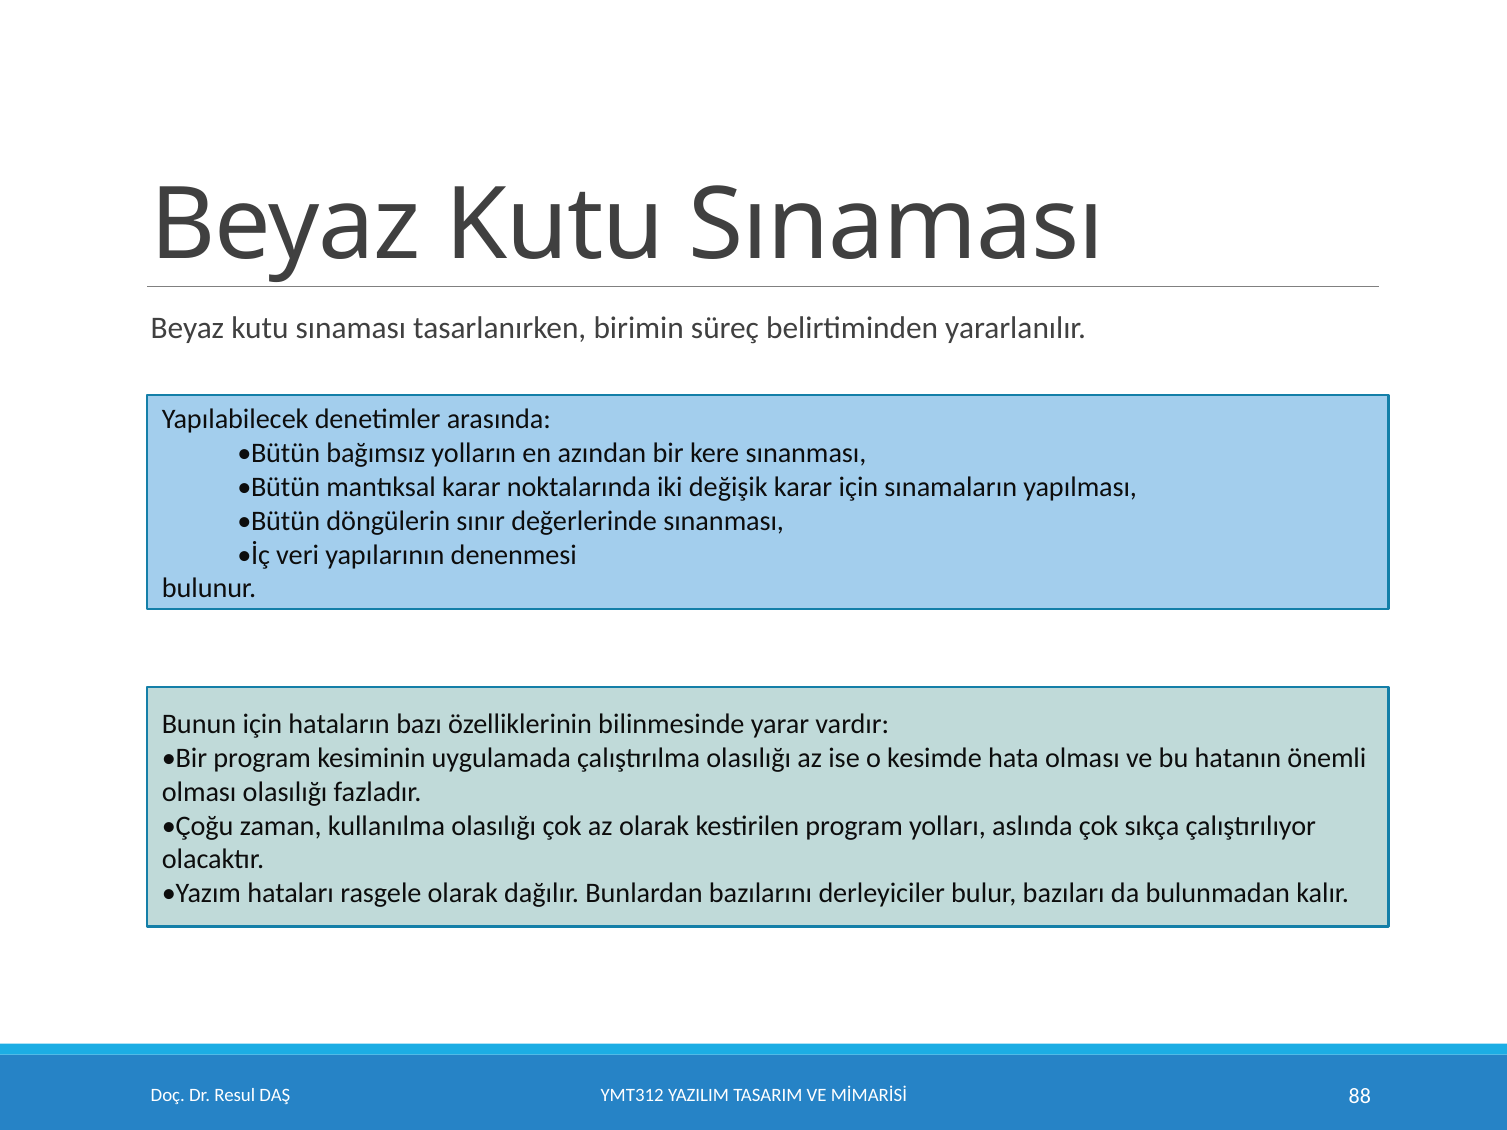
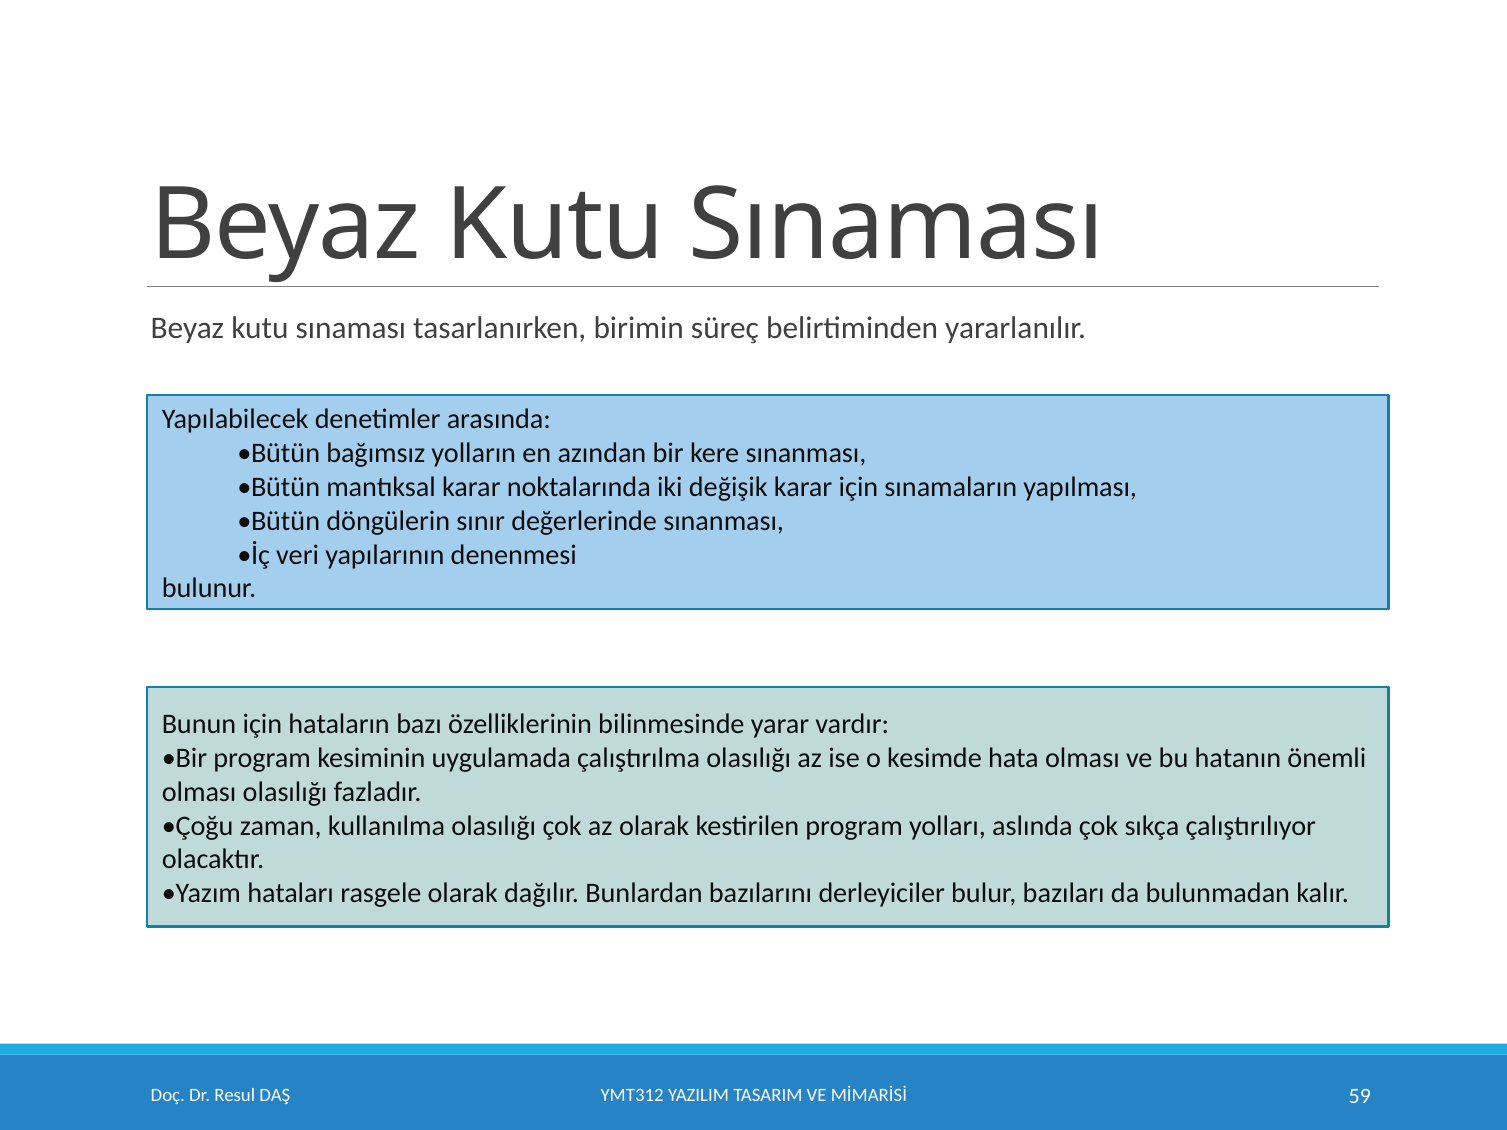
88: 88 -> 59
